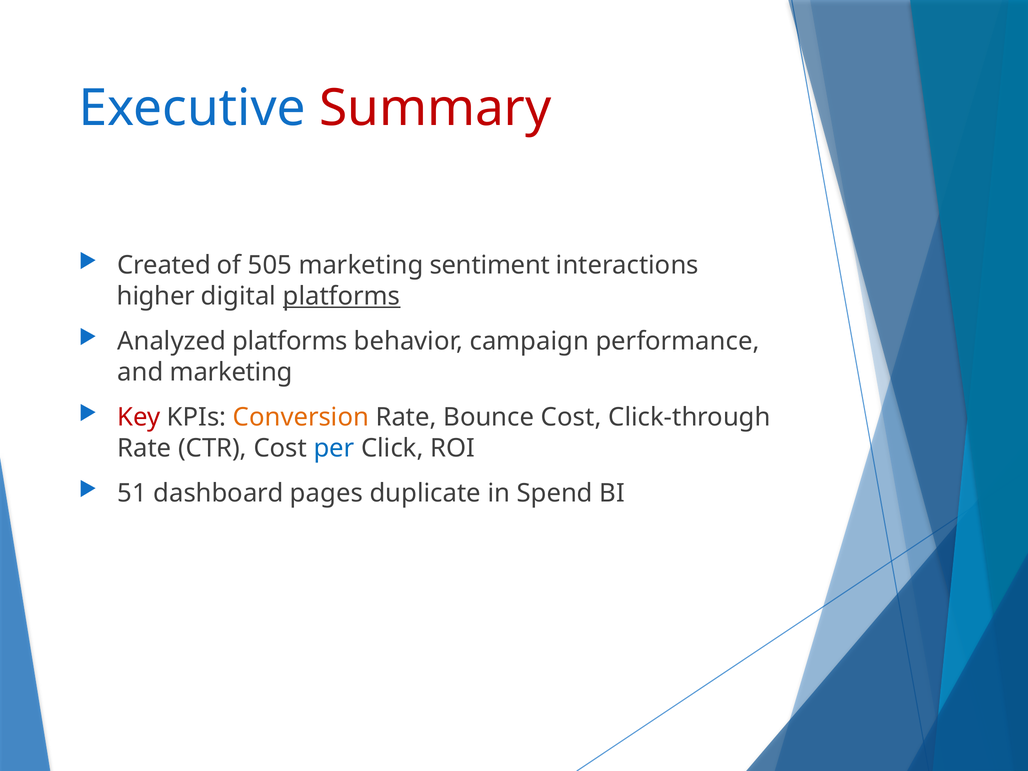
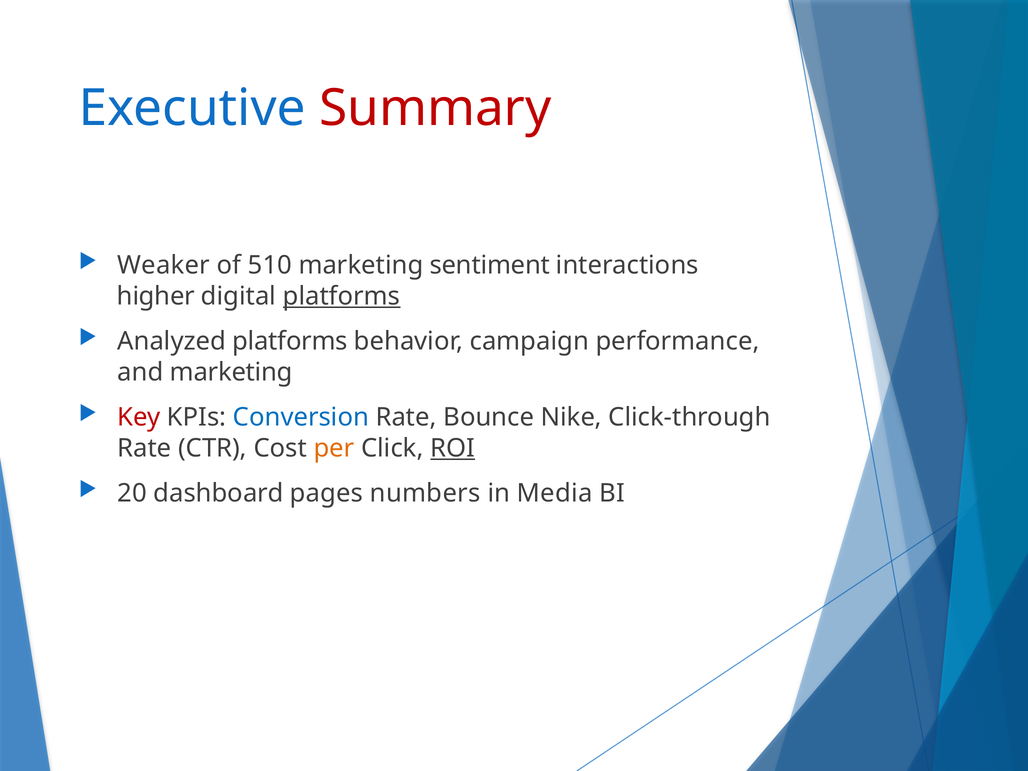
Created: Created -> Weaker
505: 505 -> 510
Conversion colour: orange -> blue
Bounce Cost: Cost -> Nike
per colour: blue -> orange
ROI underline: none -> present
51: 51 -> 20
duplicate: duplicate -> numbers
Spend: Spend -> Media
